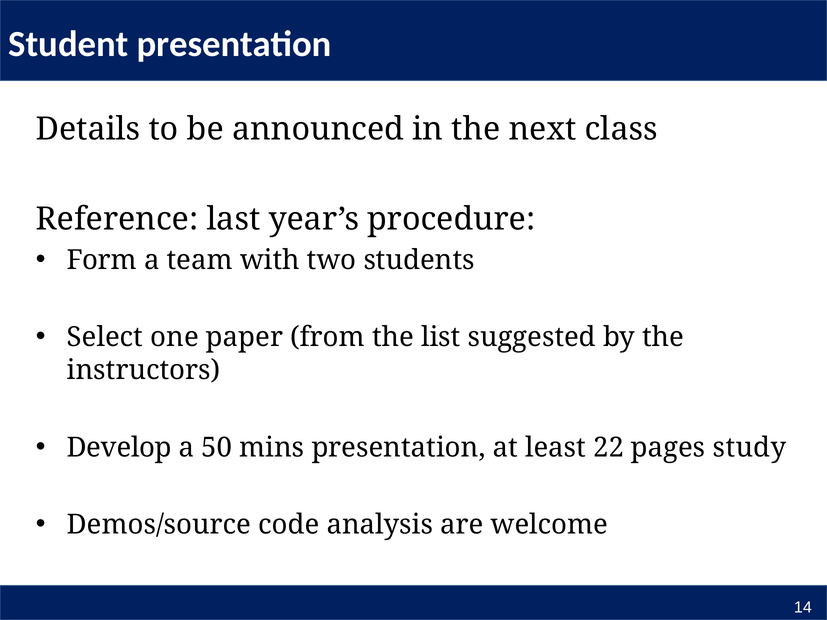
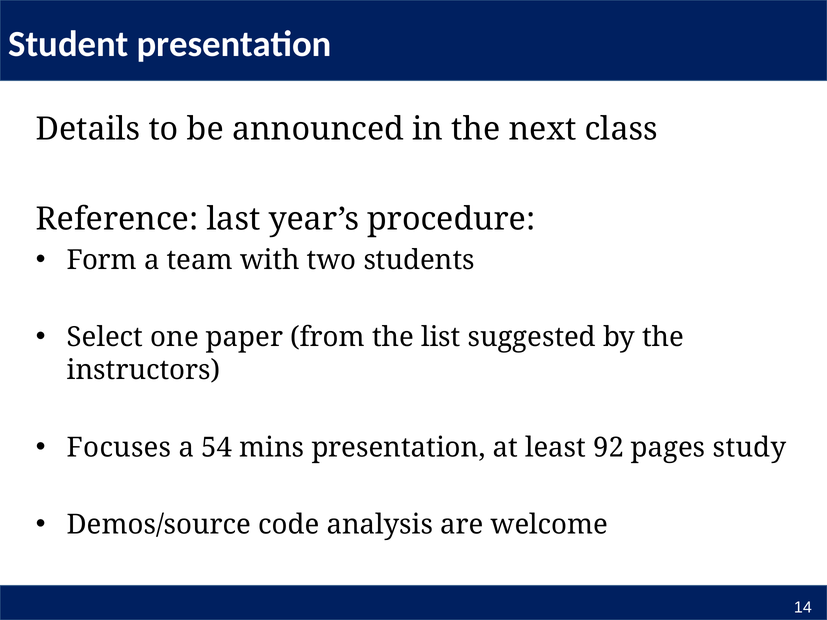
Develop: Develop -> Focuses
50: 50 -> 54
22: 22 -> 92
